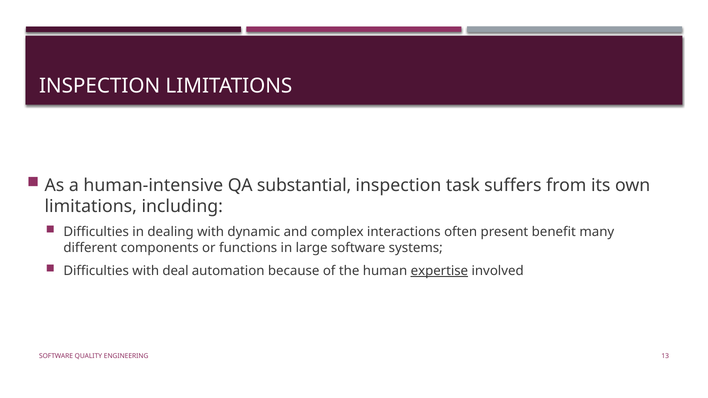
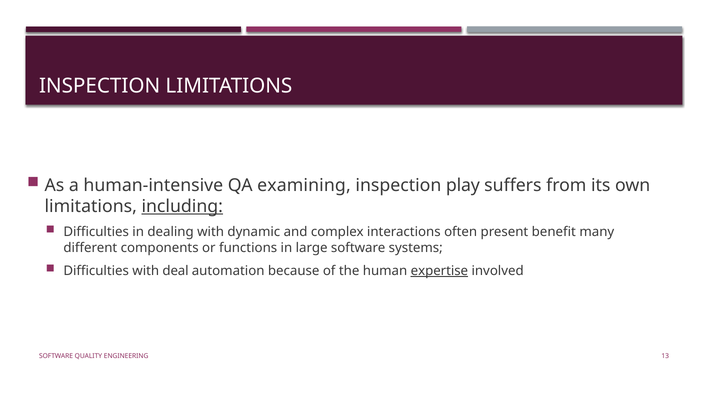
substantial: substantial -> examining
task: task -> play
including underline: none -> present
